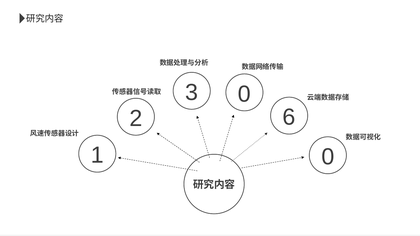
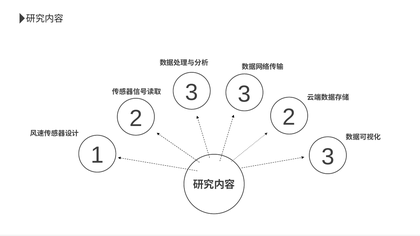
3 0: 0 -> 3
2 6: 6 -> 2
1 0: 0 -> 3
